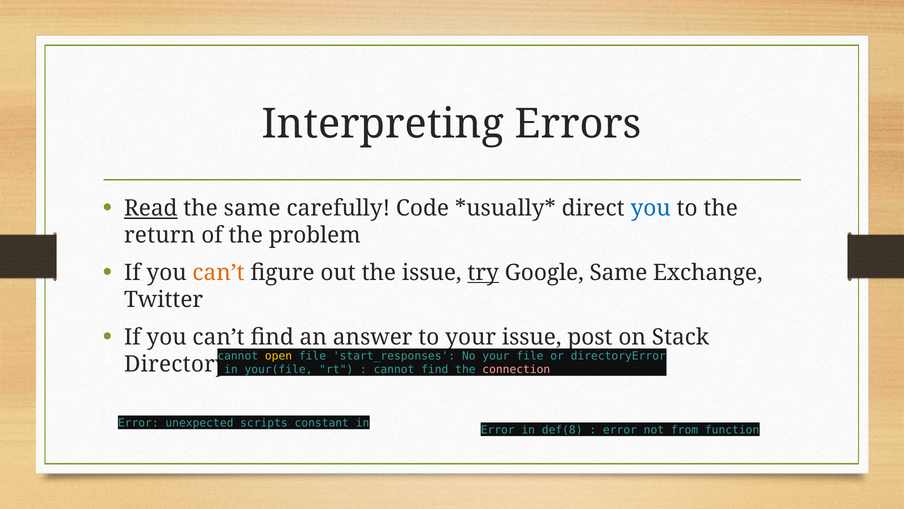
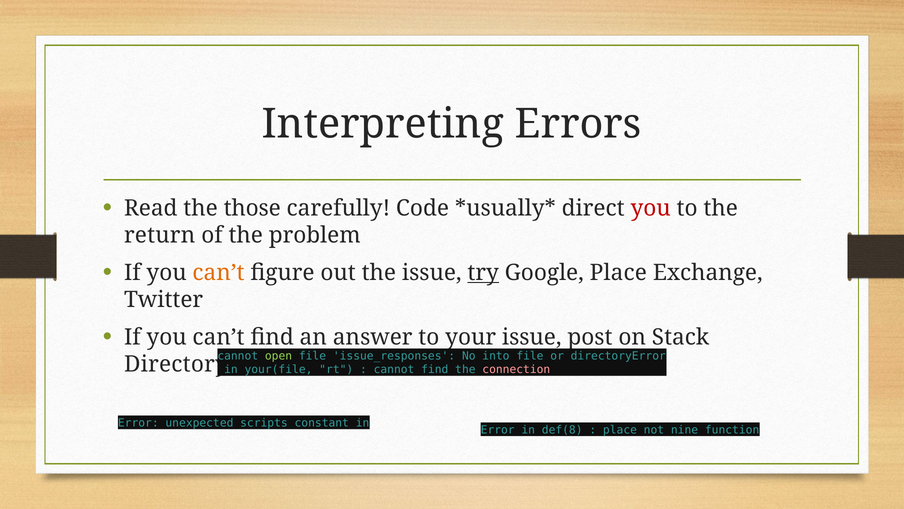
Read underline: present -> none
the same: same -> those
you at (651, 208) colour: blue -> red
Google Same: Same -> Place
open colour: yellow -> light green
start_responses: start_responses -> issue_responses
No your: your -> into
error at (620, 430): error -> place
from: from -> nine
